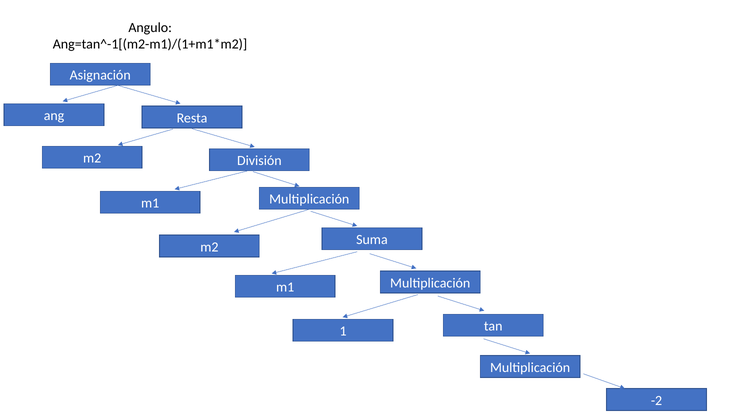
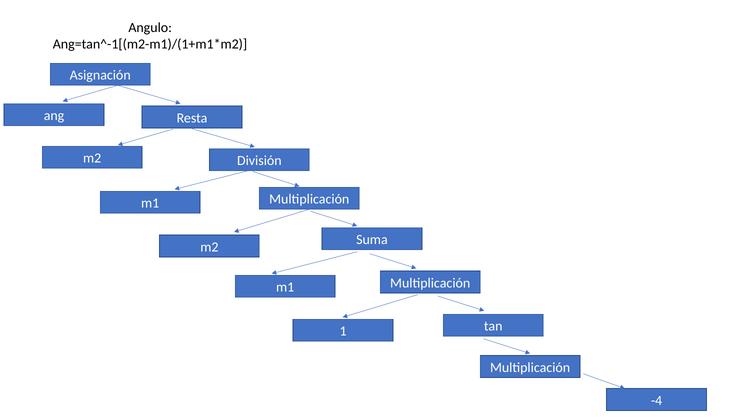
-2: -2 -> -4
